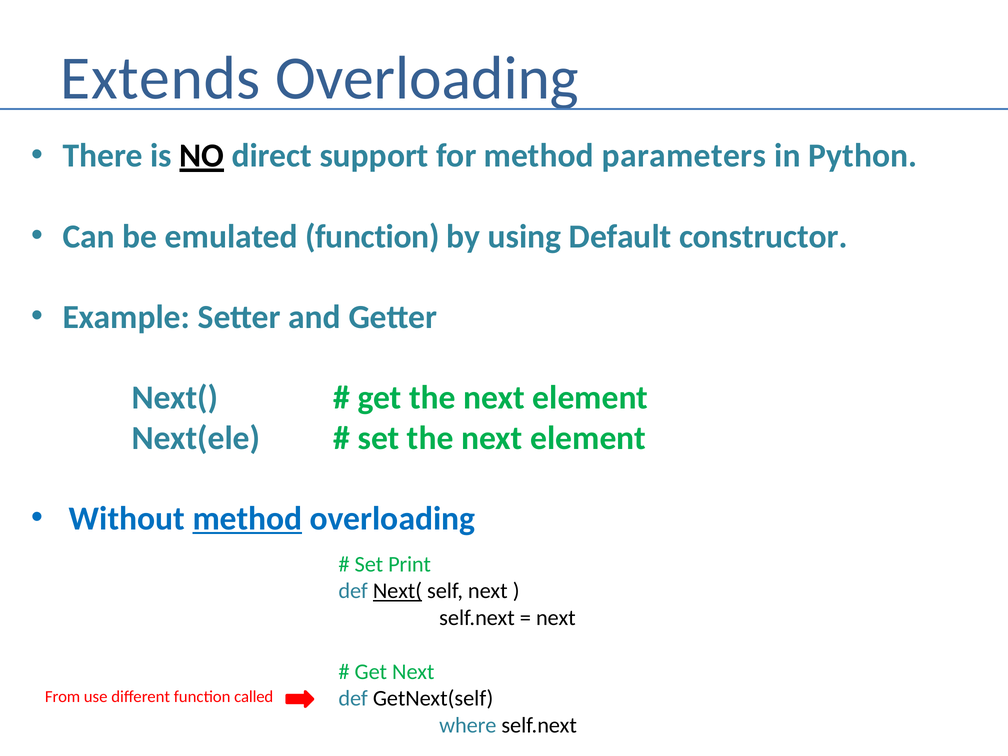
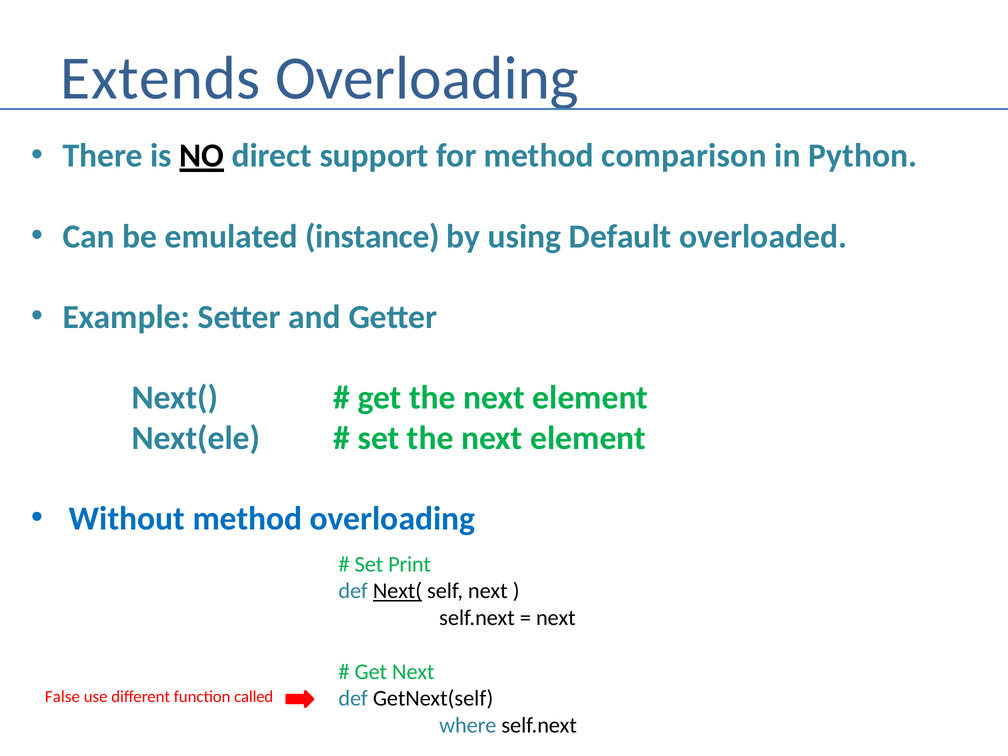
parameters: parameters -> comparison
emulated function: function -> instance
constructor: constructor -> overloaded
method at (247, 519) underline: present -> none
From: From -> False
